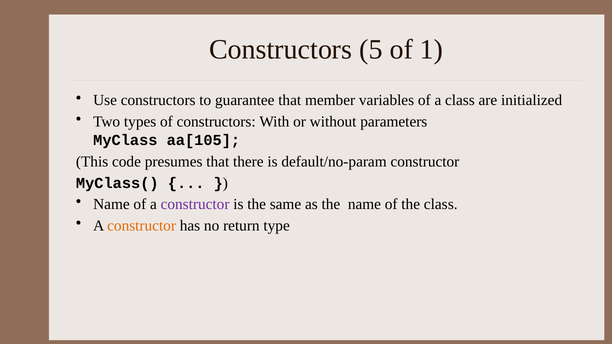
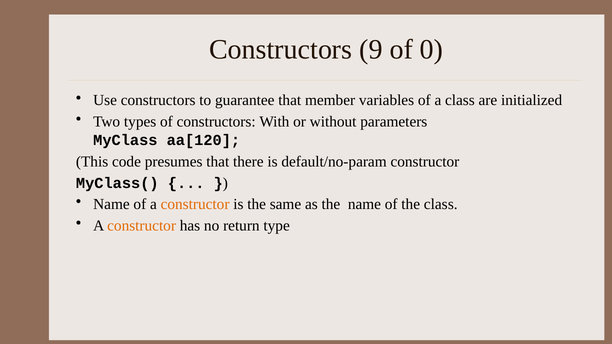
5: 5 -> 9
1: 1 -> 0
aa[105: aa[105 -> aa[120
constructor at (195, 205) colour: purple -> orange
